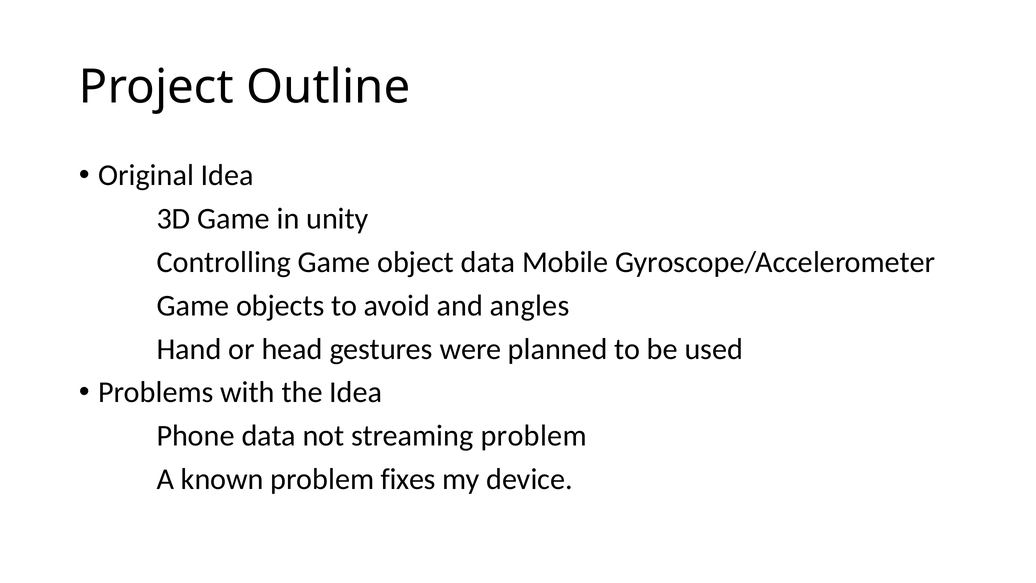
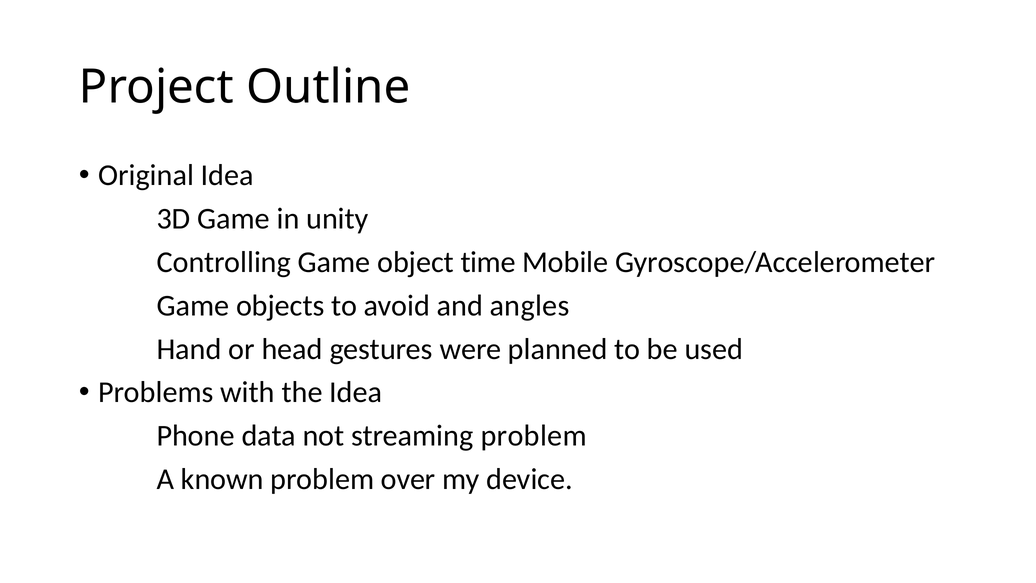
object data: data -> time
fixes: fixes -> over
